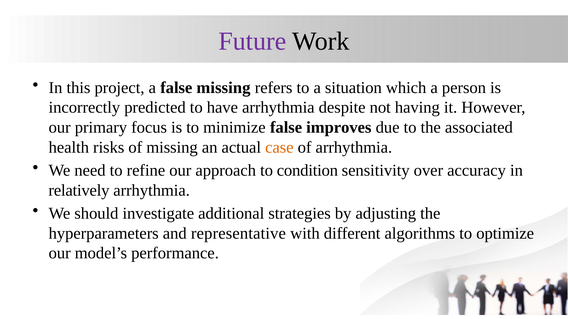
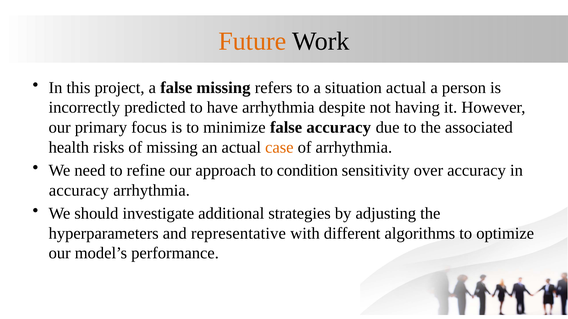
Future colour: purple -> orange
situation which: which -> actual
false improves: improves -> accuracy
relatively at (79, 191): relatively -> accuracy
